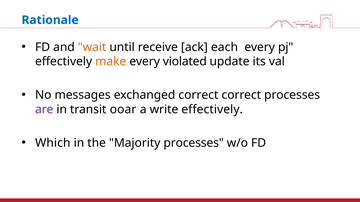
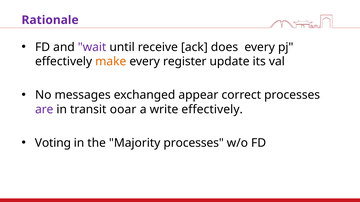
Rationale colour: blue -> purple
wait colour: orange -> purple
each: each -> does
violated: violated -> register
exchanged correct: correct -> appear
Which: Which -> Voting
